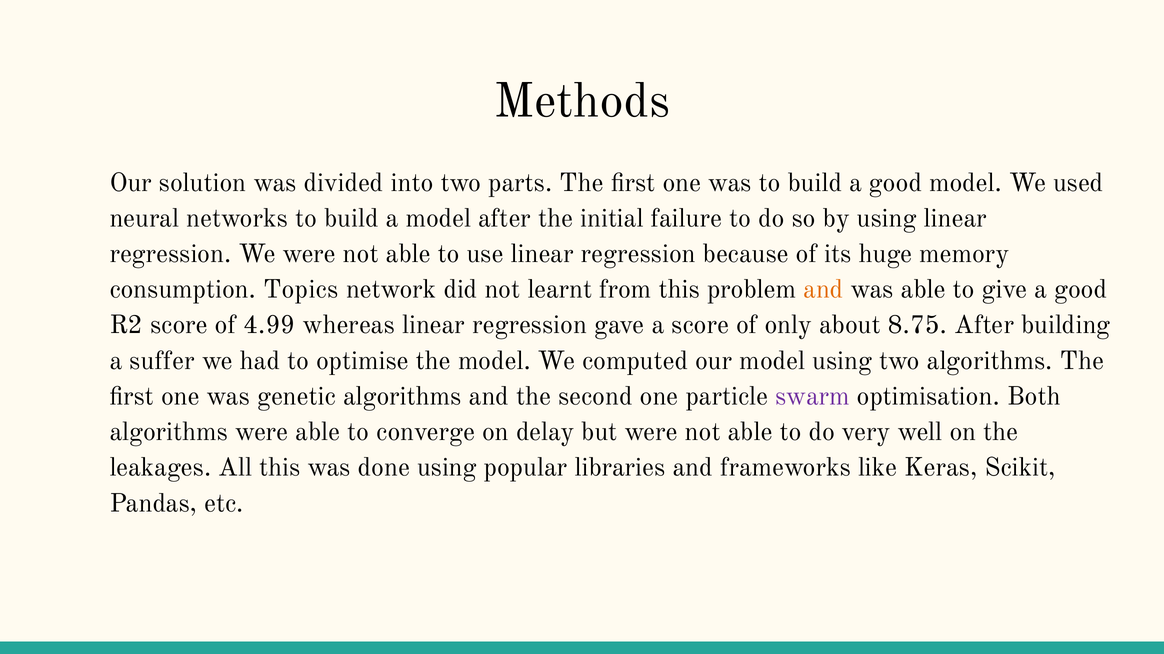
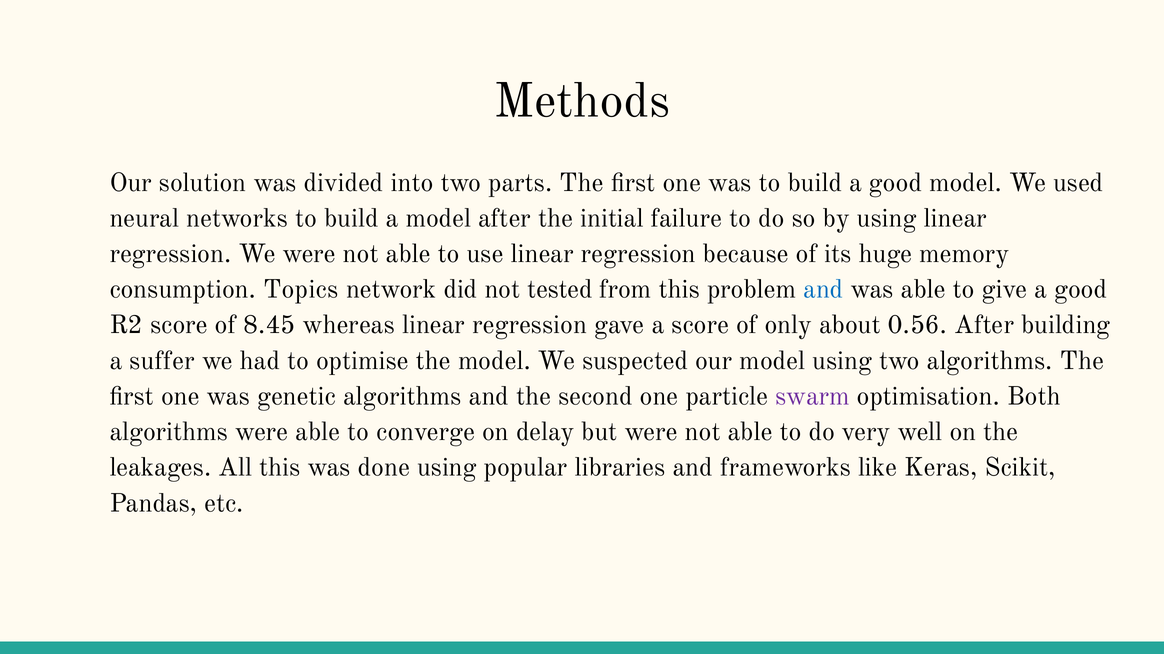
learnt: learnt -> tested
and at (823, 290) colour: orange -> blue
4.99: 4.99 -> 8.45
8.75: 8.75 -> 0.56
computed: computed -> suspected
